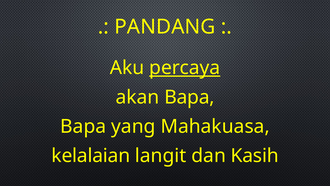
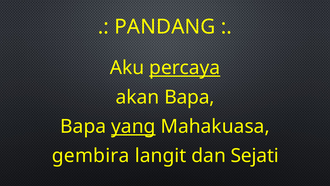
yang underline: none -> present
kelalaian: kelalaian -> gembira
Kasih: Kasih -> Sejati
